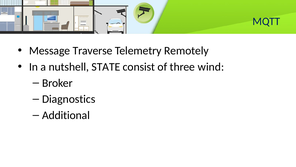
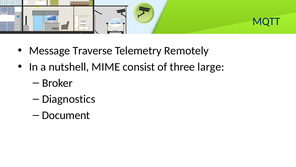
STATE: STATE -> MIME
wind: wind -> large
Additional: Additional -> Document
